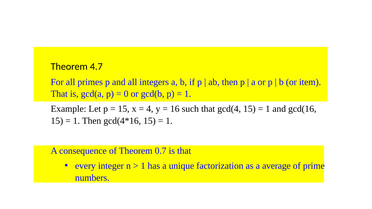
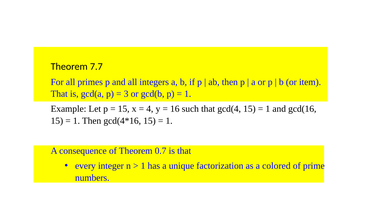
4.7: 4.7 -> 7.7
0: 0 -> 3
average: average -> colored
